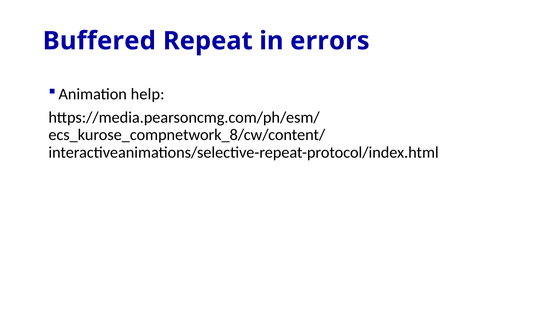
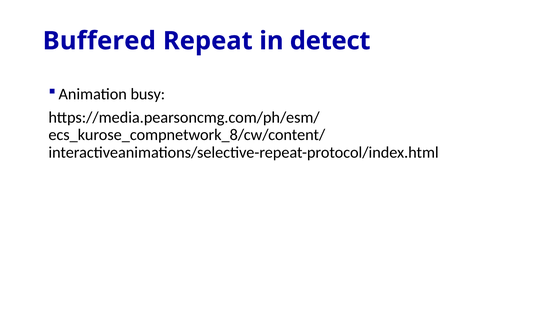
errors: errors -> detect
help: help -> busy
